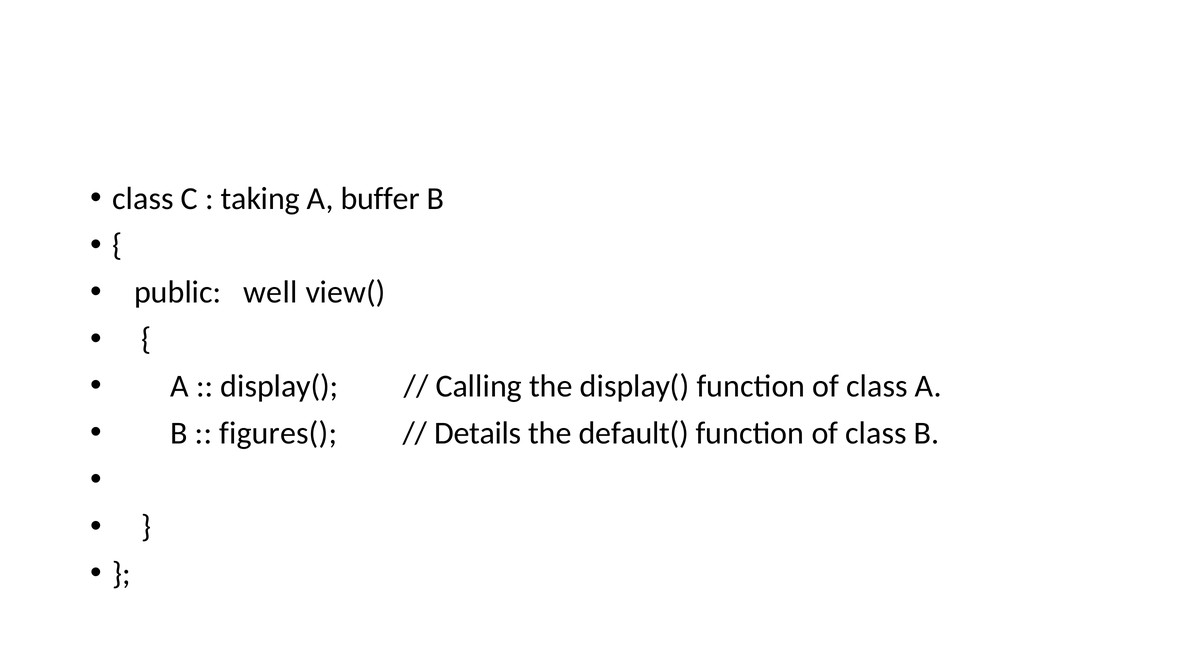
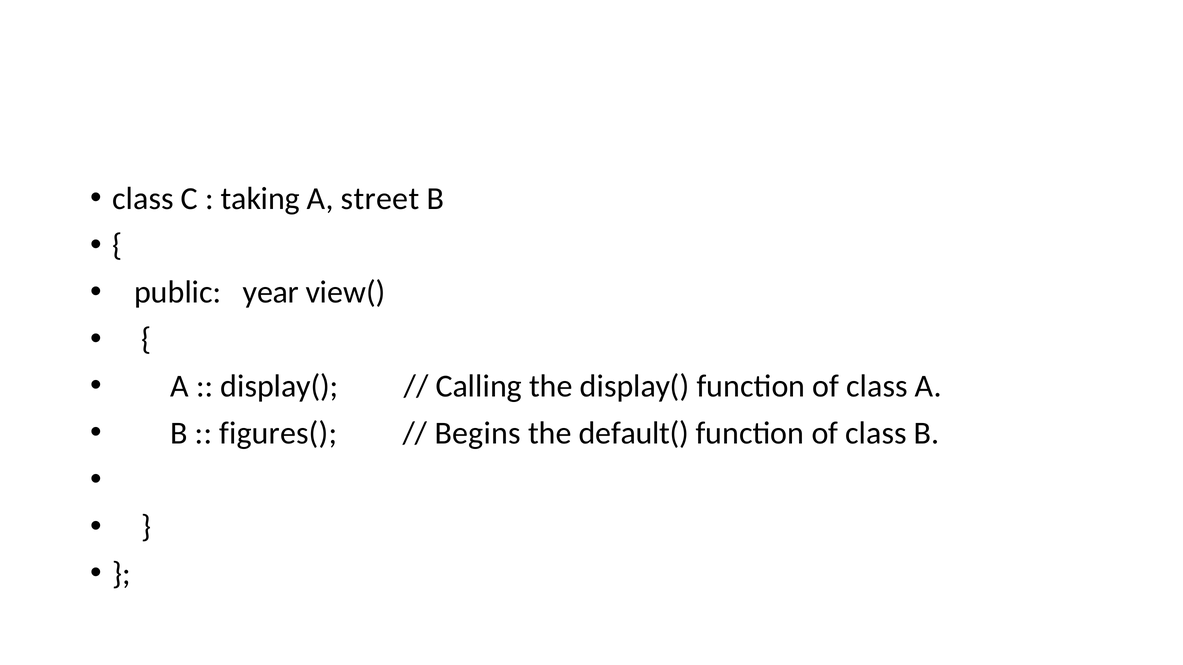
buffer: buffer -> street
well: well -> year
Details: Details -> Begins
